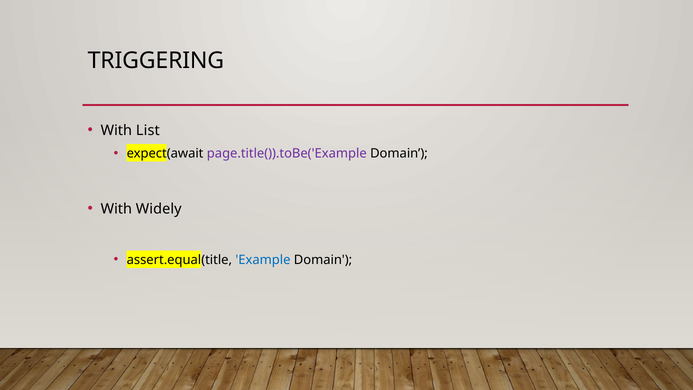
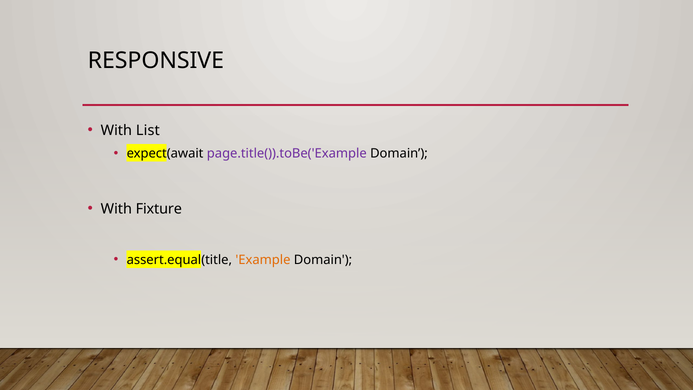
TRIGGERING: TRIGGERING -> RESPONSIVE
Widely: Widely -> Fixture
Example colour: blue -> orange
